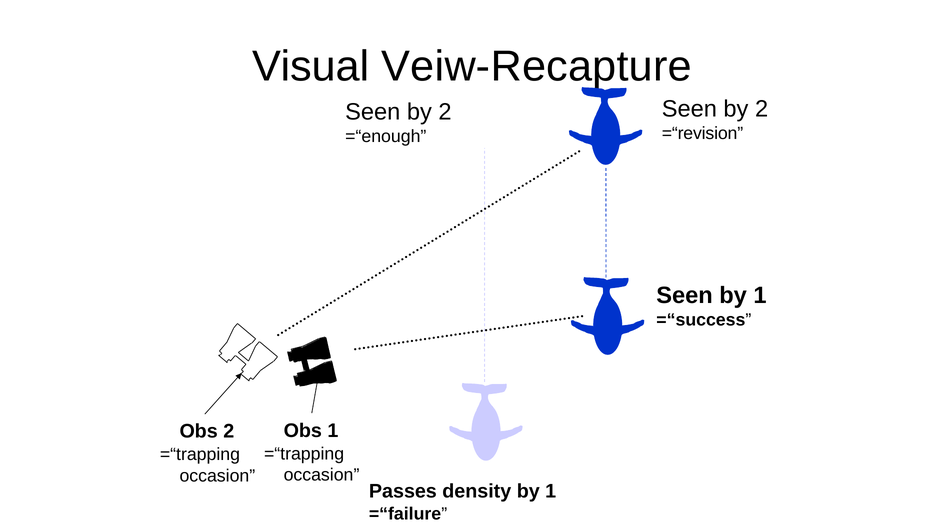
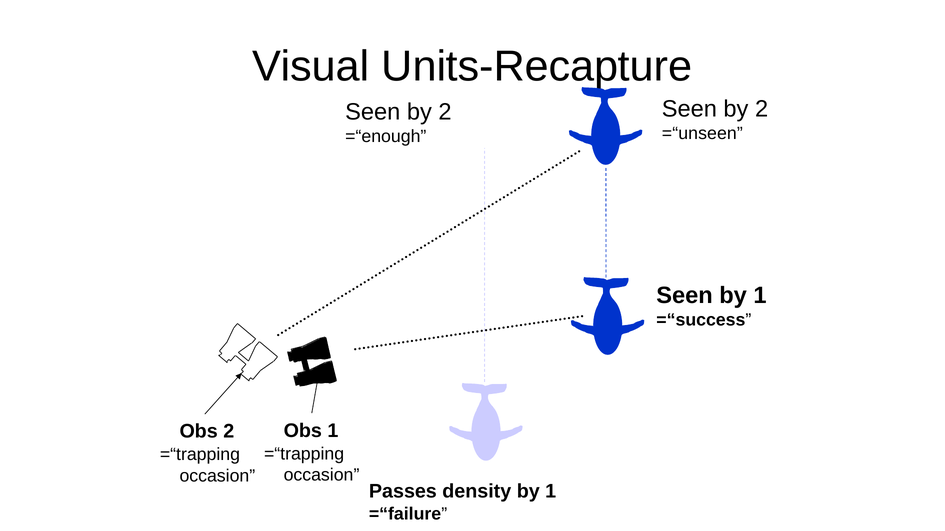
Veiw-Recapture: Veiw-Recapture -> Units-Recapture
=“revision: =“revision -> =“unseen
